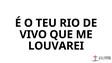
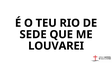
VIVO: VIVO -> SEDE
